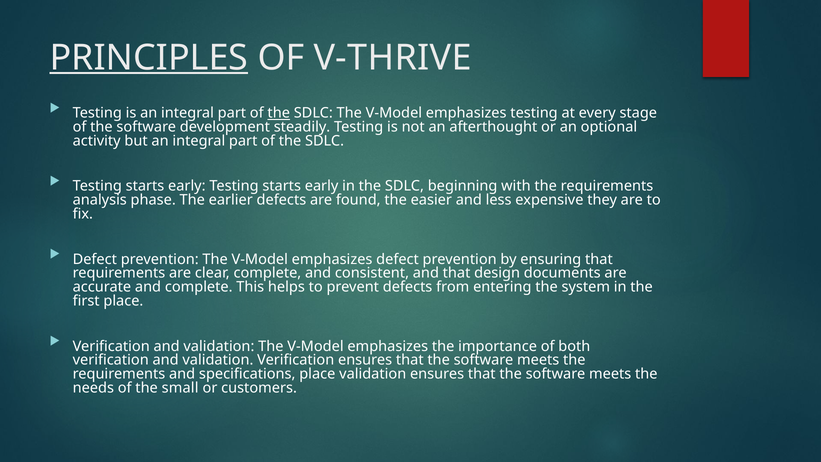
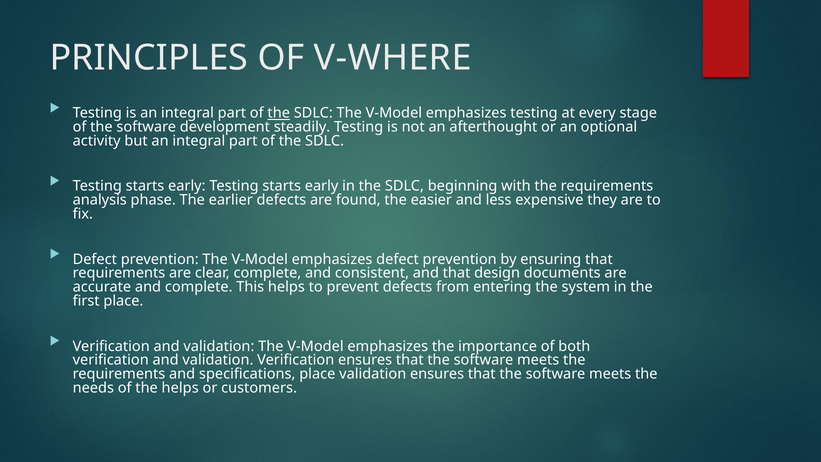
PRINCIPLES underline: present -> none
V-THRIVE: V-THRIVE -> V-WHERE
the small: small -> helps
